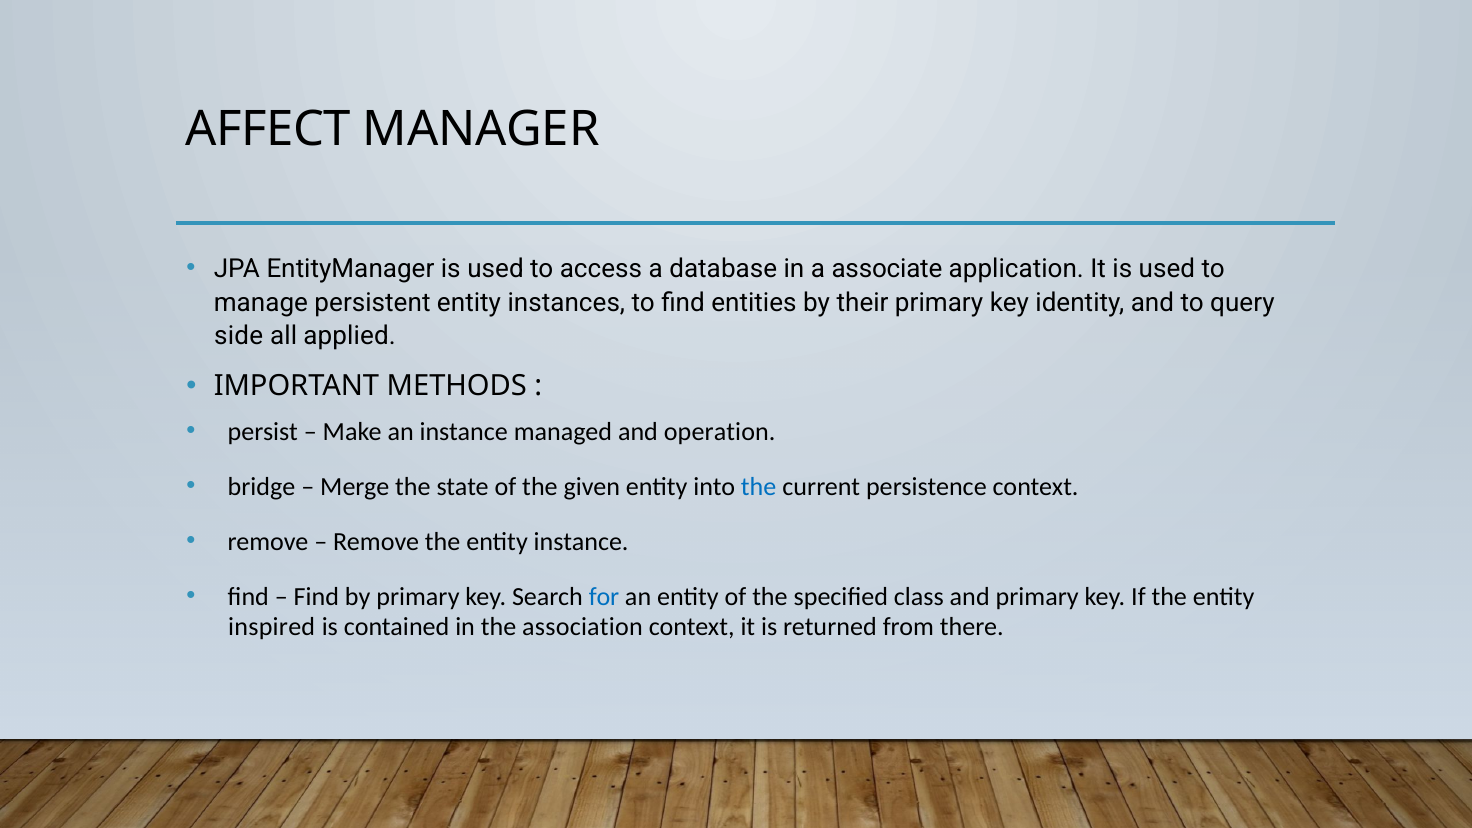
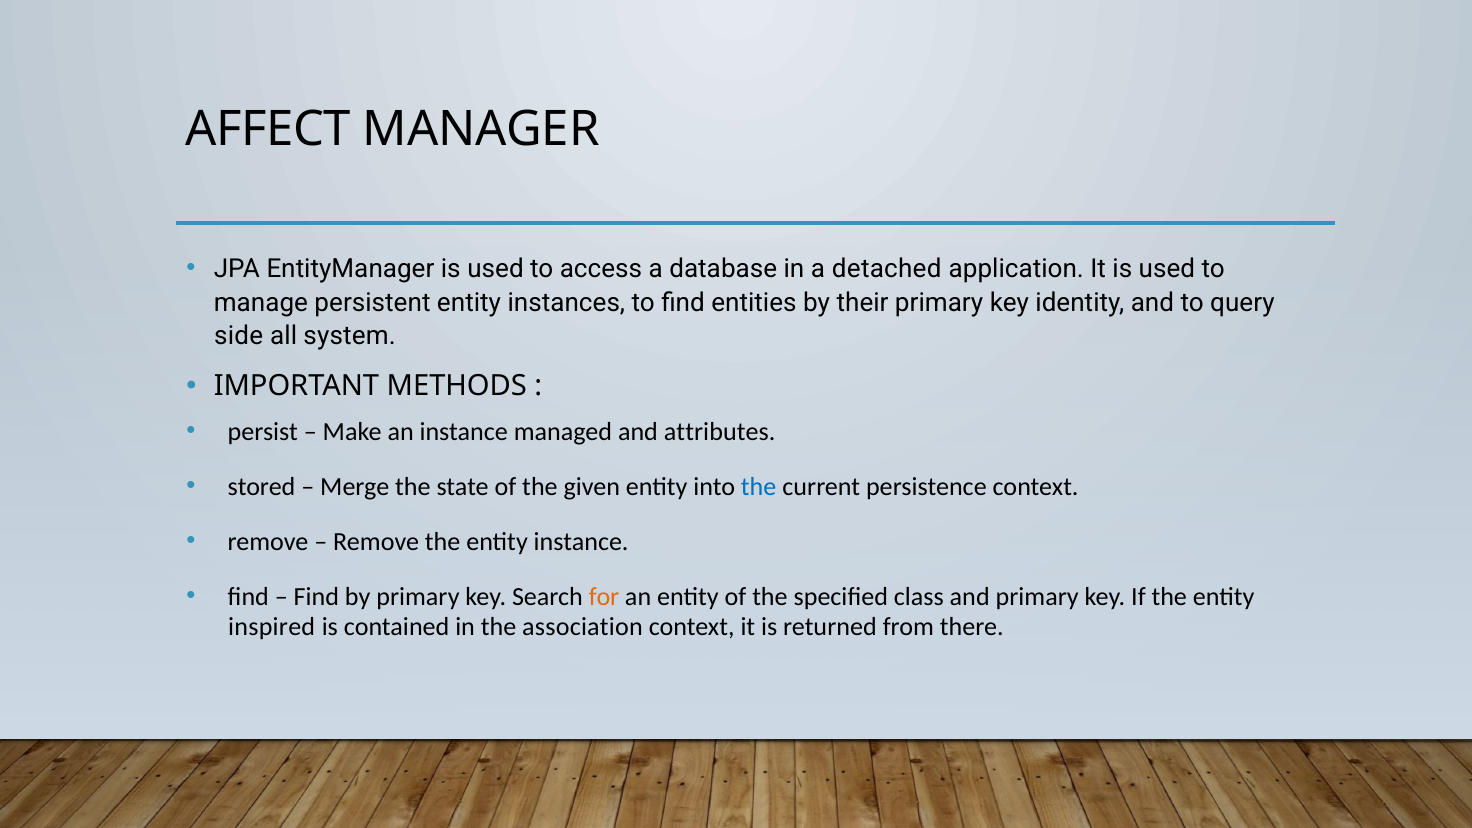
associate: associate -> detached
applied: applied -> system
operation: operation -> attributes
bridge: bridge -> stored
for colour: blue -> orange
